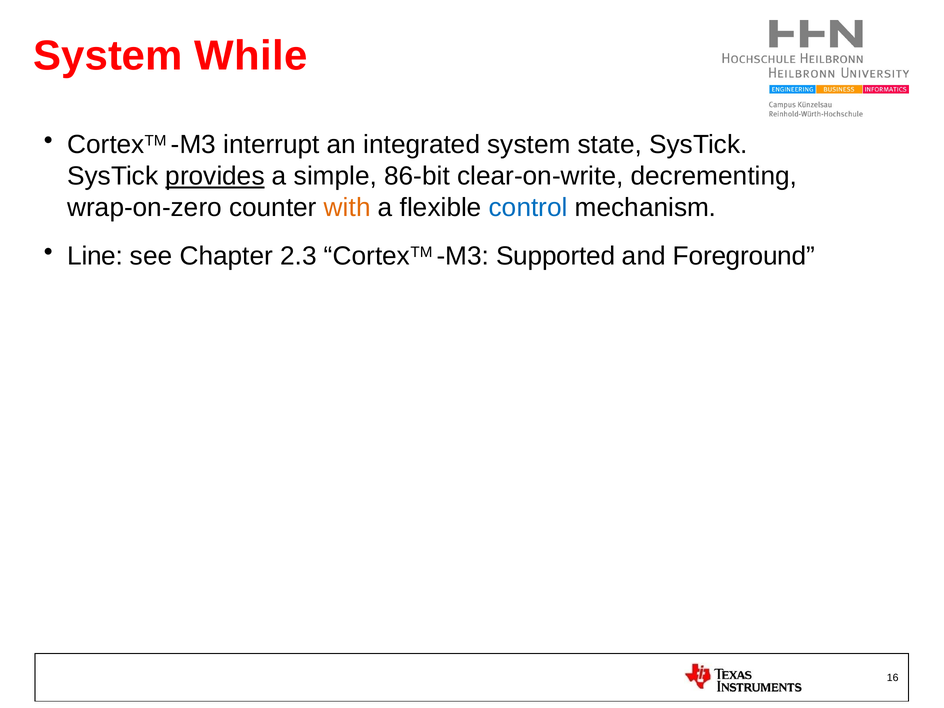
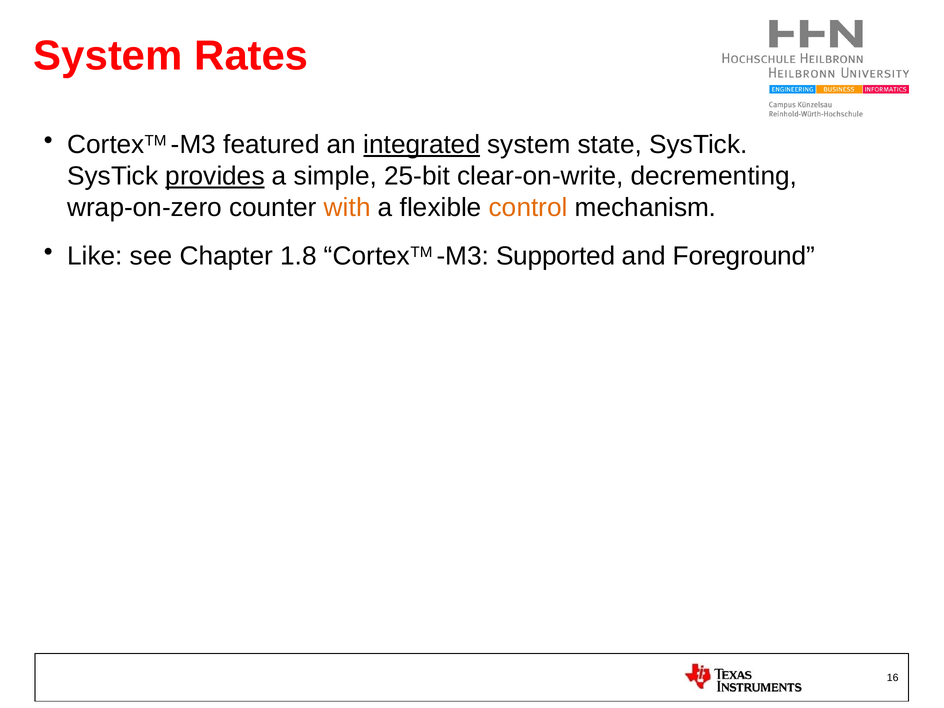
While: While -> Rates
interrupt: interrupt -> featured
integrated underline: none -> present
86-bit: 86-bit -> 25-bit
control colour: blue -> orange
Line: Line -> Like
2.3: 2.3 -> 1.8
